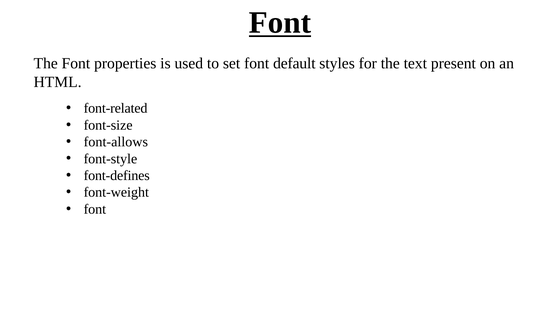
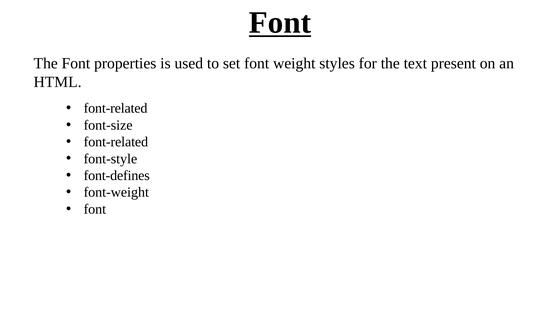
default: default -> weight
font-allows at (116, 142): font-allows -> font-related
